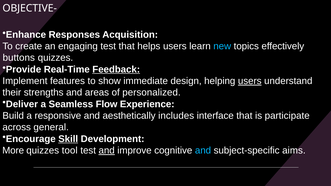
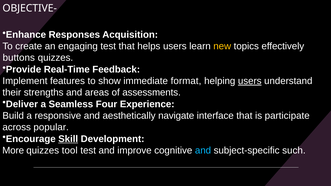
new colour: light blue -> yellow
Feedback underline: present -> none
design: design -> format
personalized: personalized -> assessments
Flow: Flow -> Four
includes: includes -> navigate
general: general -> popular
and at (107, 151) underline: present -> none
aims: aims -> such
